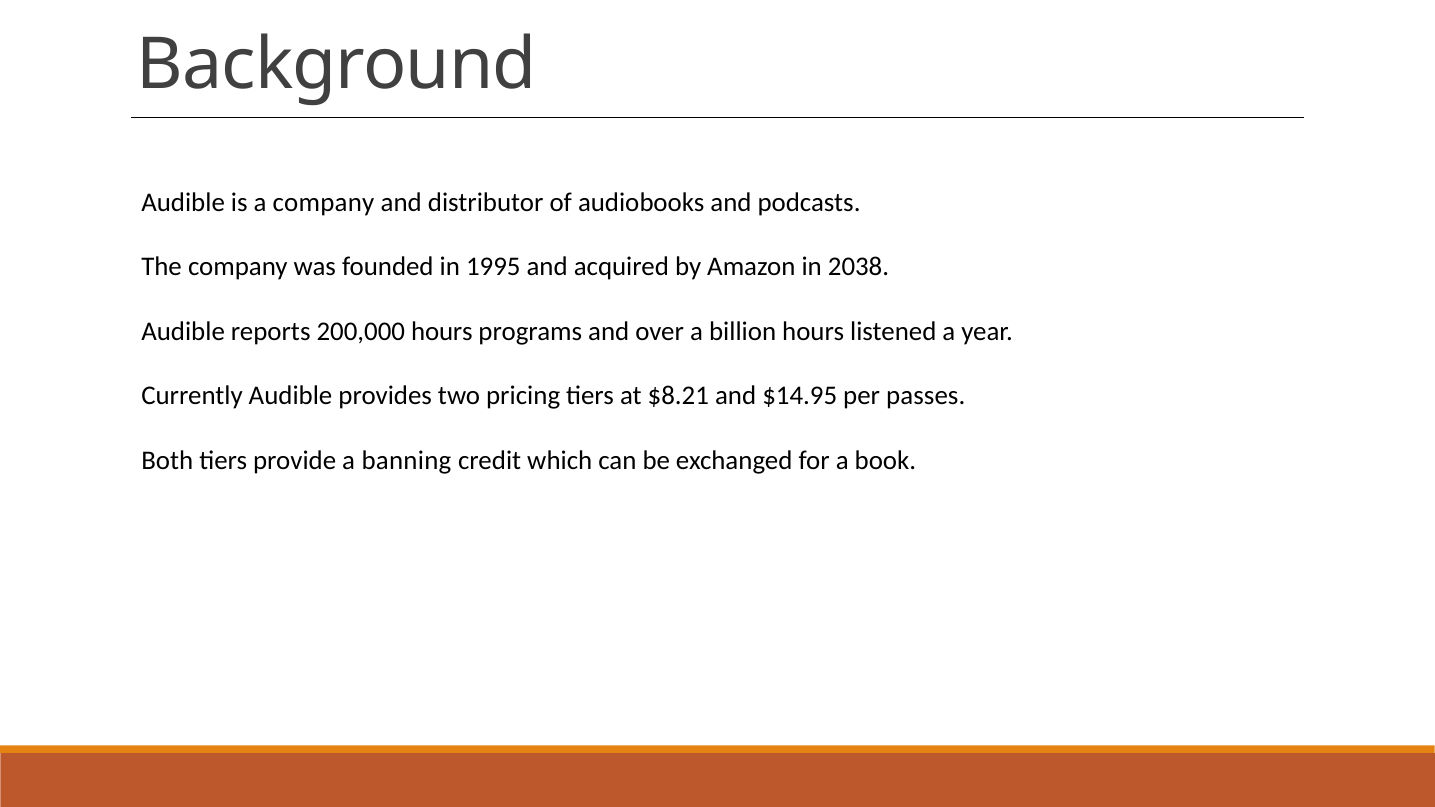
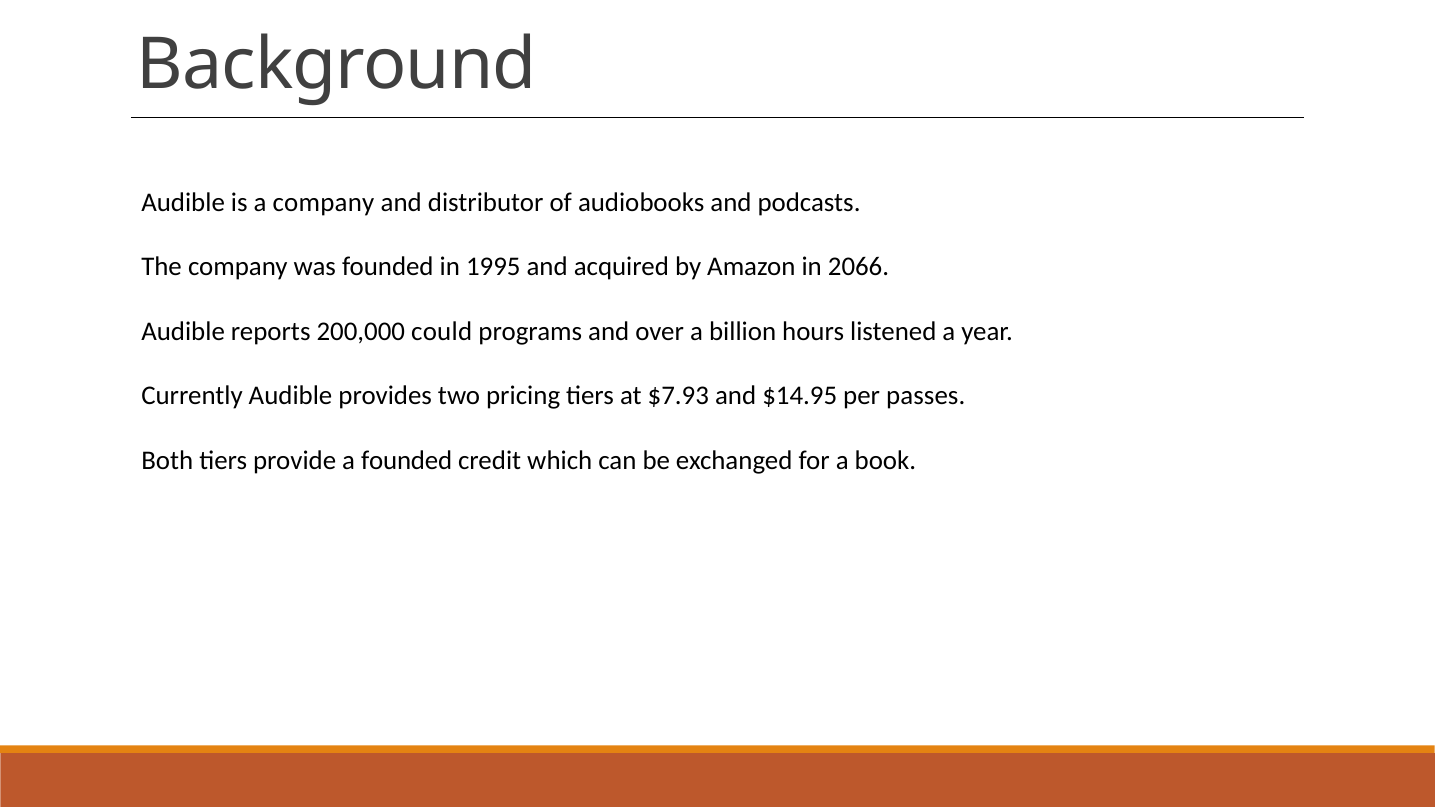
2038: 2038 -> 2066
200,000 hours: hours -> could
$8.21: $8.21 -> $7.93
a banning: banning -> founded
